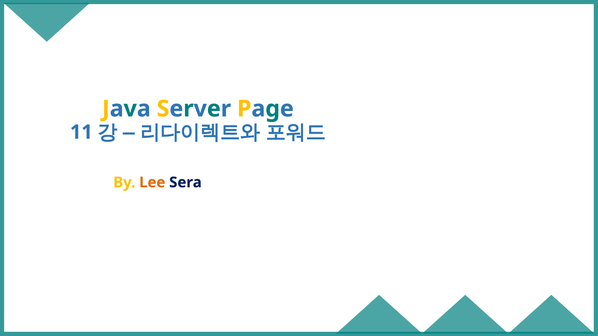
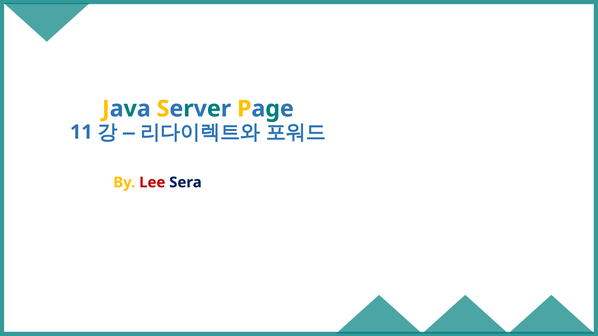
Lee colour: orange -> red
